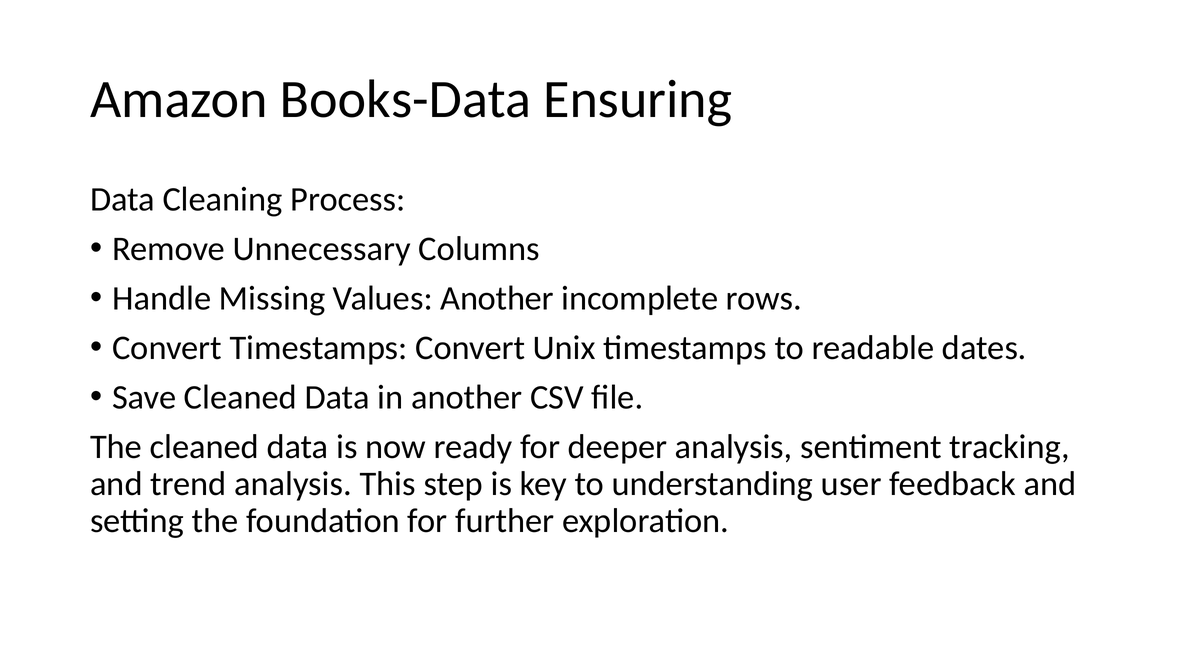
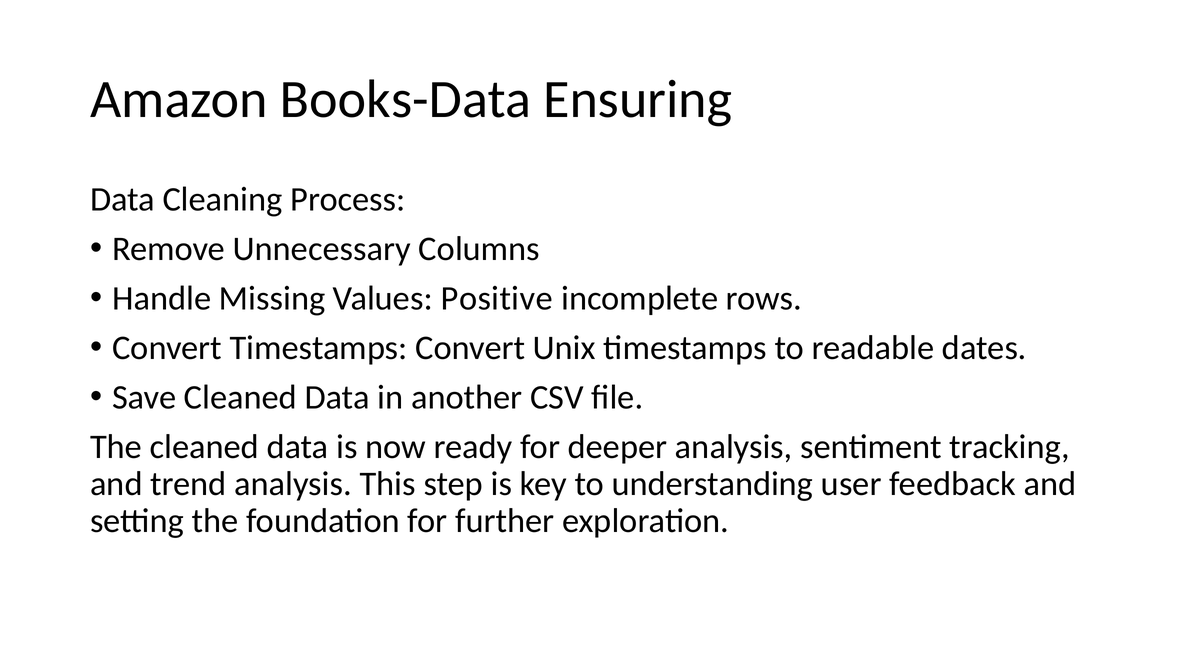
Values Another: Another -> Positive
